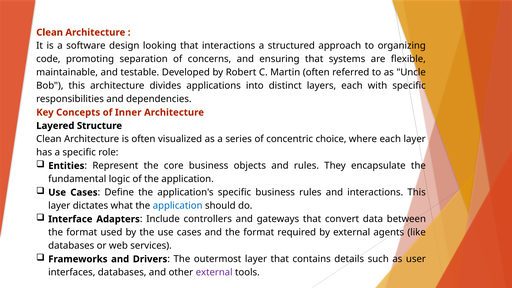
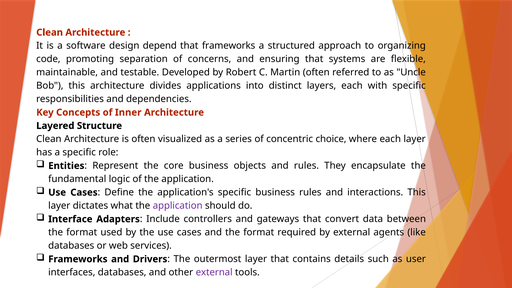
looking: looking -> depend
that interactions: interactions -> frameworks
application at (178, 206) colour: blue -> purple
